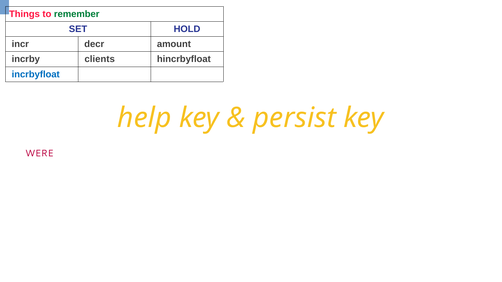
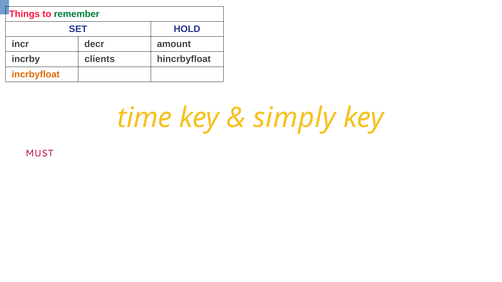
incrbyfloat colour: blue -> orange
help: help -> time
persist: persist -> simply
WERE: WERE -> MUST
